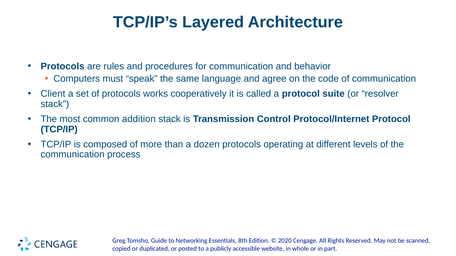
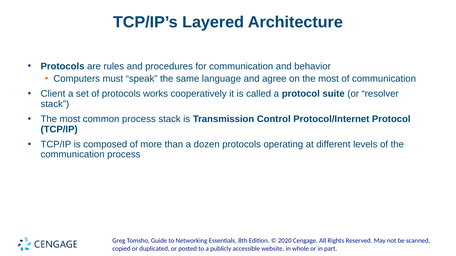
on the code: code -> most
common addition: addition -> process
